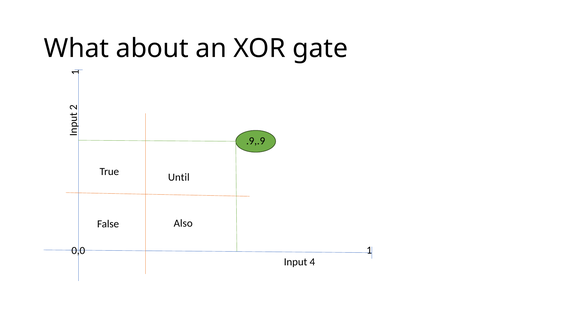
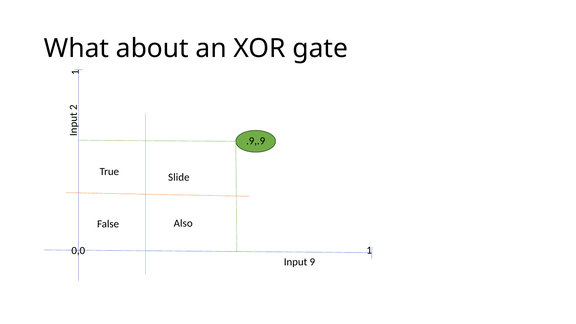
Until: Until -> Slide
4: 4 -> 9
